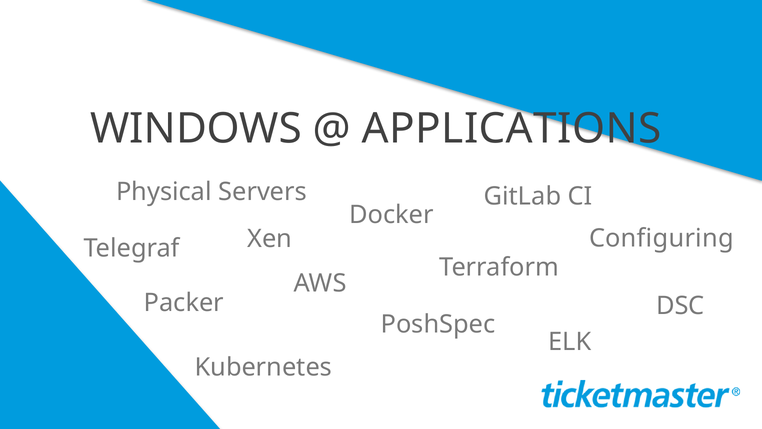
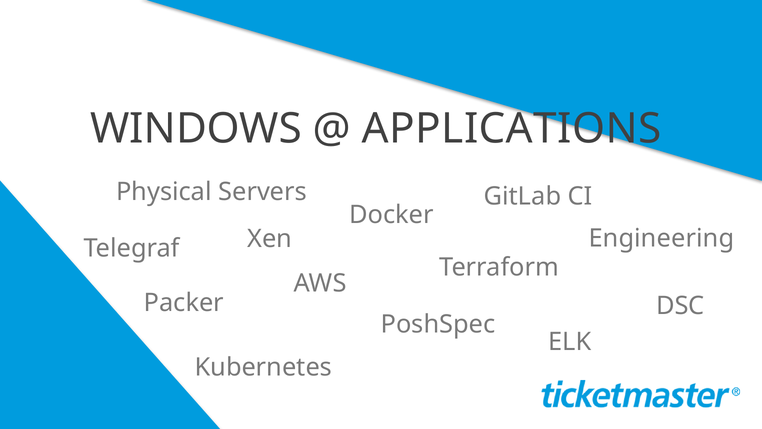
Configuring: Configuring -> Engineering
